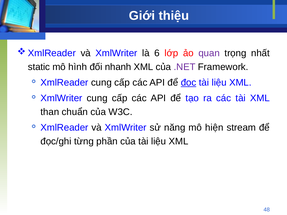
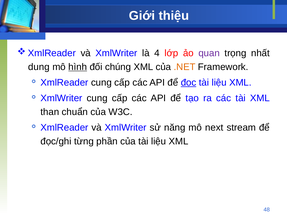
6: 6 -> 4
static: static -> dung
hình underline: none -> present
nhanh: nhanh -> chúng
.NET colour: purple -> orange
hiện: hiện -> next
